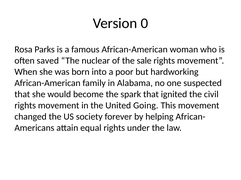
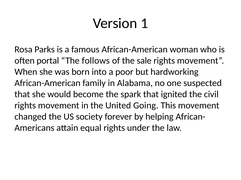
0: 0 -> 1
saved: saved -> portal
nuclear: nuclear -> follows
